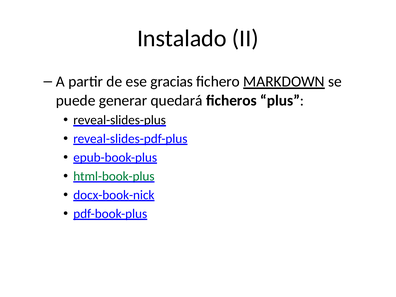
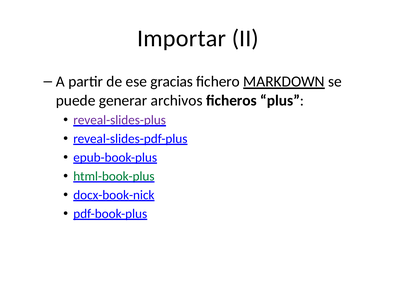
Instalado: Instalado -> Importar
quedará: quedará -> archivos
reveal-slides-plus colour: black -> purple
